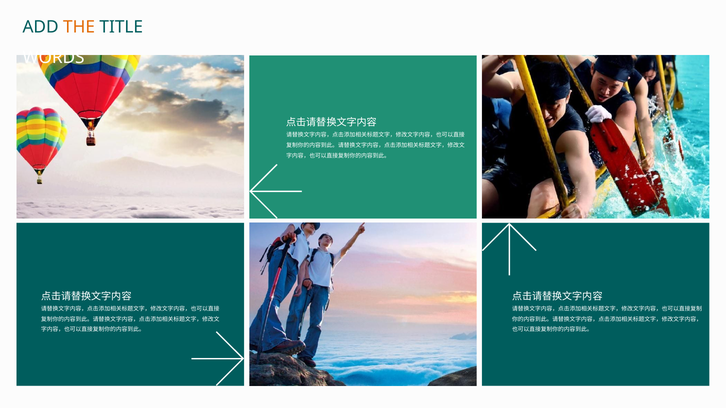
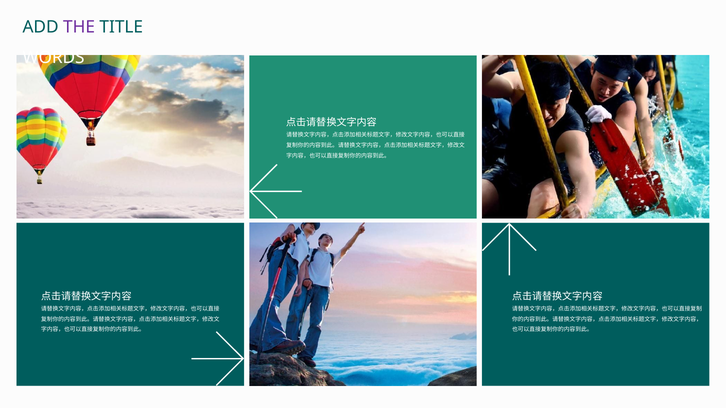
THE colour: orange -> purple
